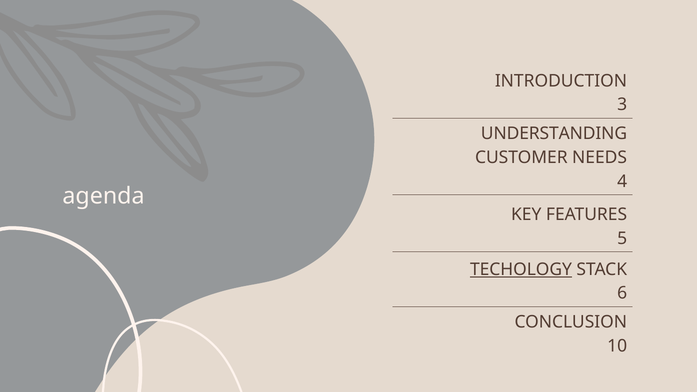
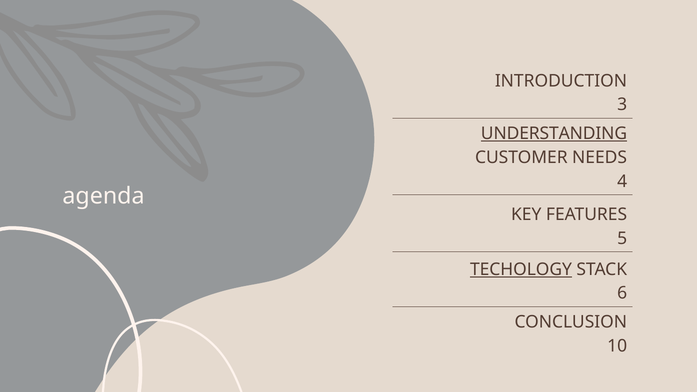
UNDERSTANDING underline: none -> present
